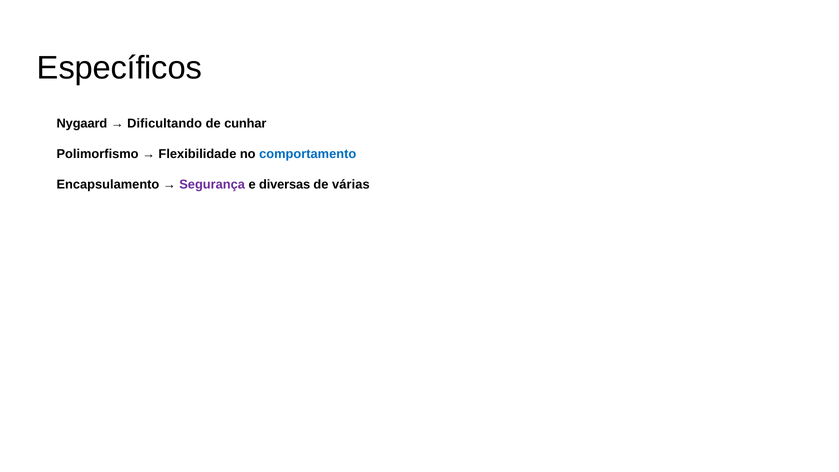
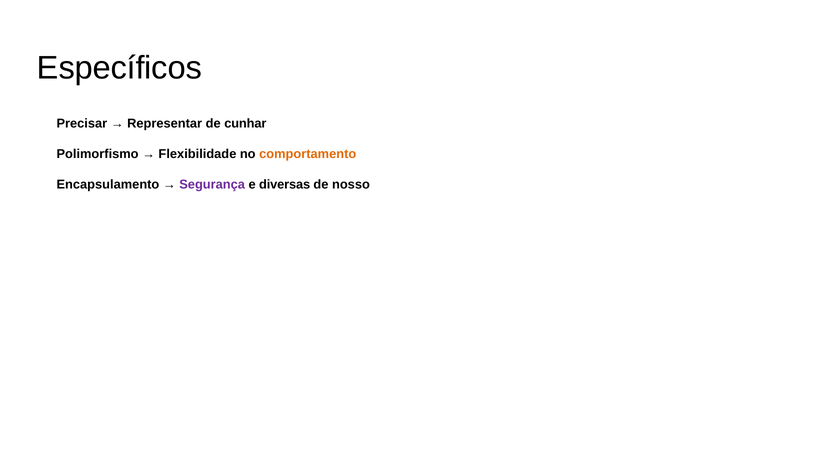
Nygaard: Nygaard -> Precisar
Dificultando: Dificultando -> Representar
comportamento colour: blue -> orange
várias: várias -> nosso
